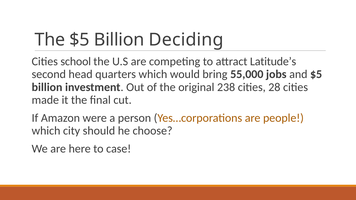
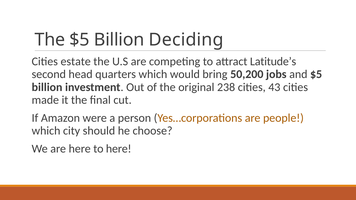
school: school -> estate
55,000: 55,000 -> 50,200
28: 28 -> 43
to case: case -> here
